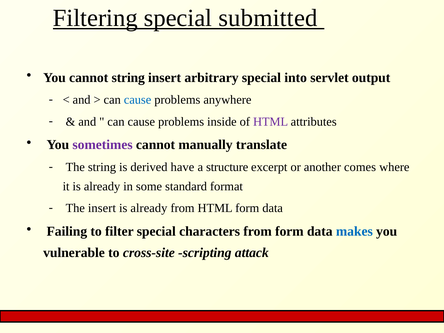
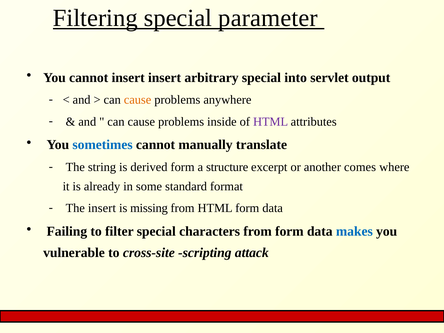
submitted: submitted -> parameter
cannot string: string -> insert
cause at (138, 100) colour: blue -> orange
sometimes colour: purple -> blue
derived have: have -> form
already at (149, 208): already -> missing
